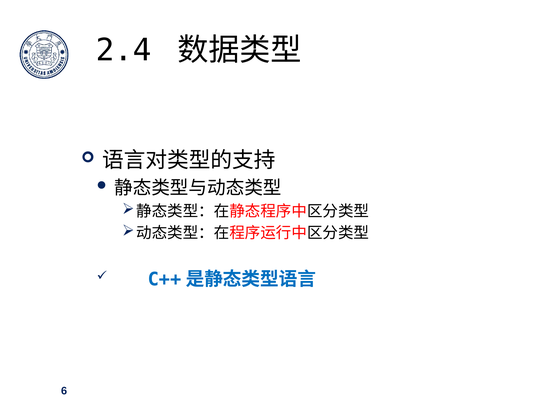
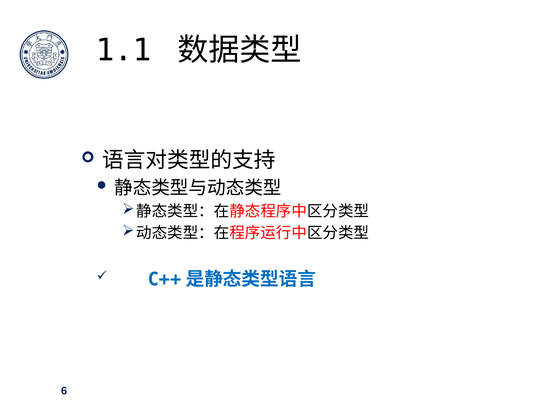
2.4: 2.4 -> 1.1
